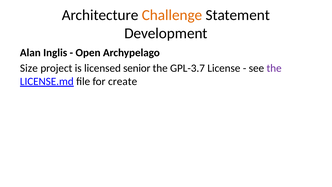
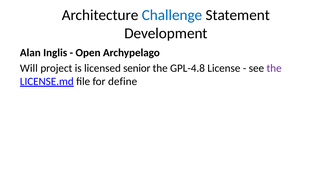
Challenge colour: orange -> blue
Size: Size -> Will
GPL-3.7: GPL-3.7 -> GPL-4.8
create: create -> define
